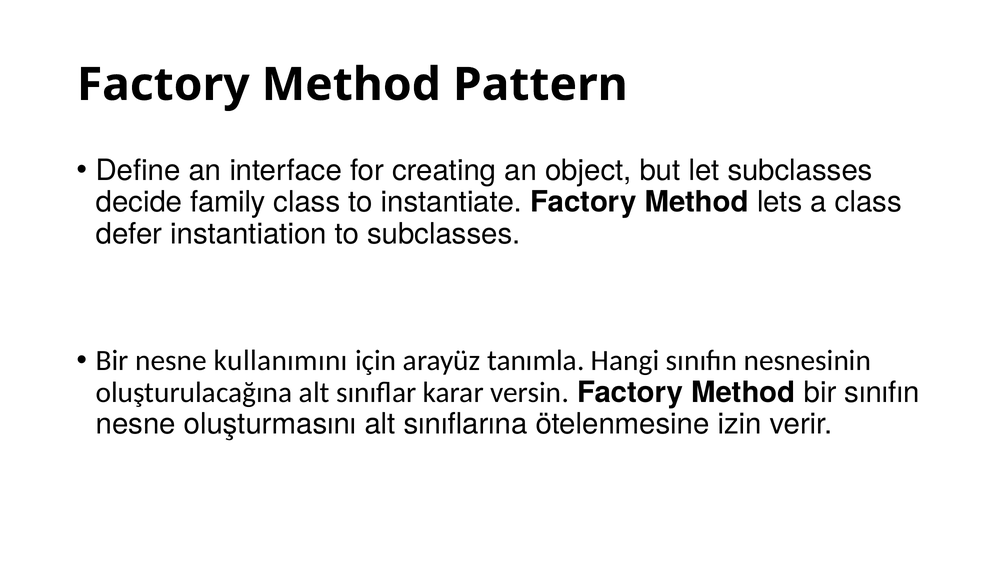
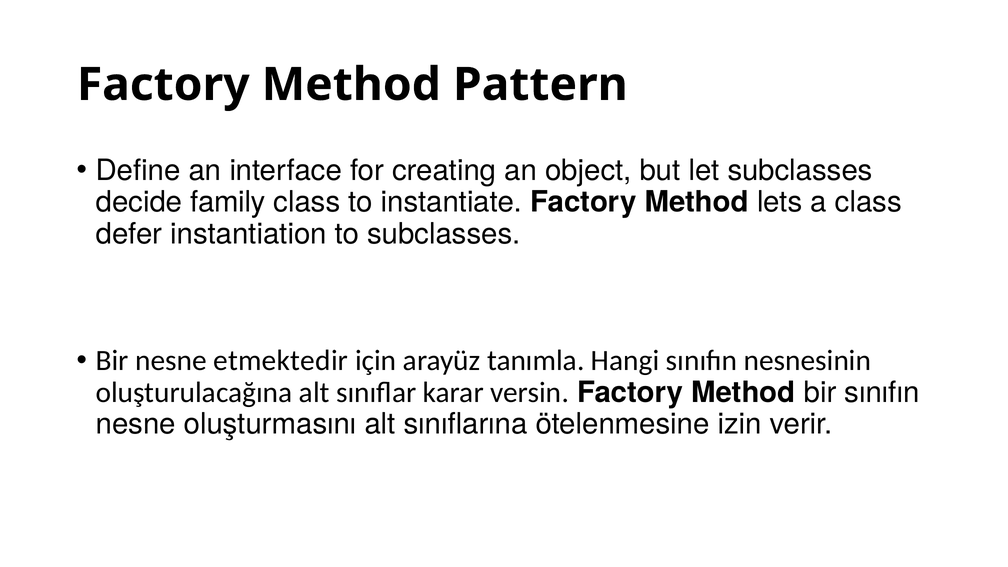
kullanımını: kullanımını -> etmektedir
